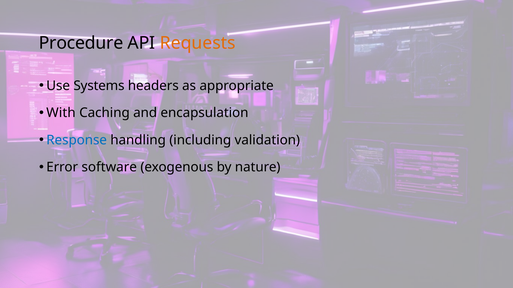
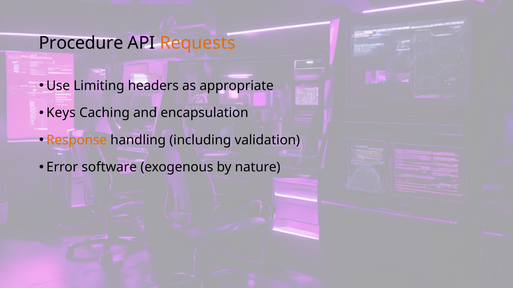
Systems: Systems -> Limiting
With: With -> Keys
Response colour: blue -> orange
